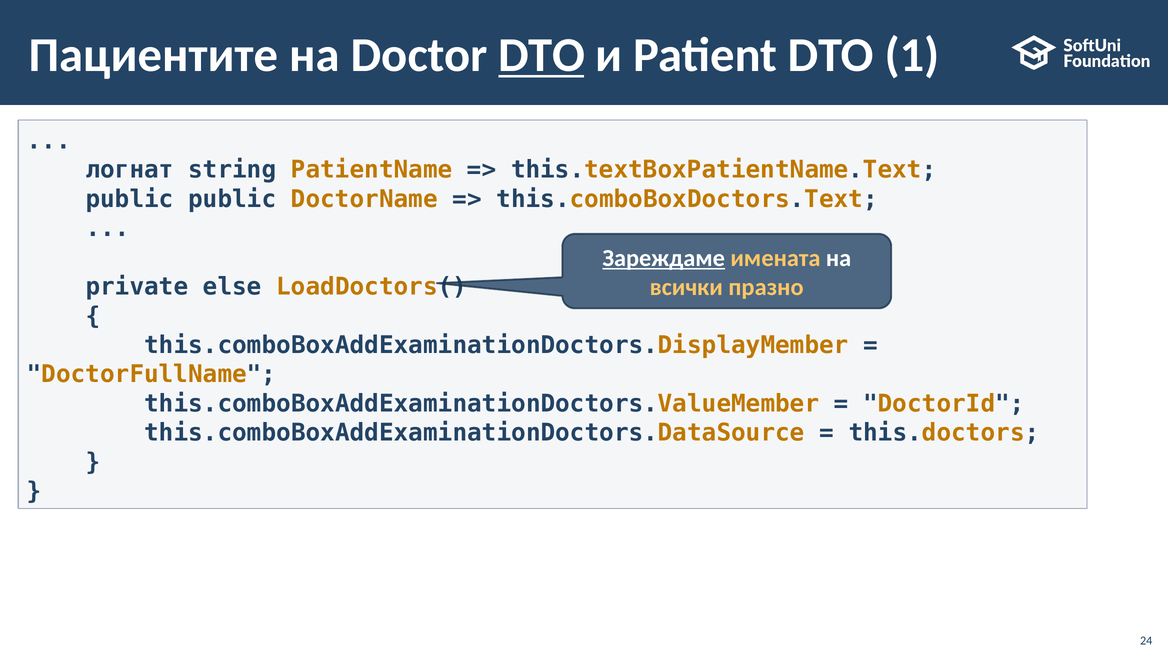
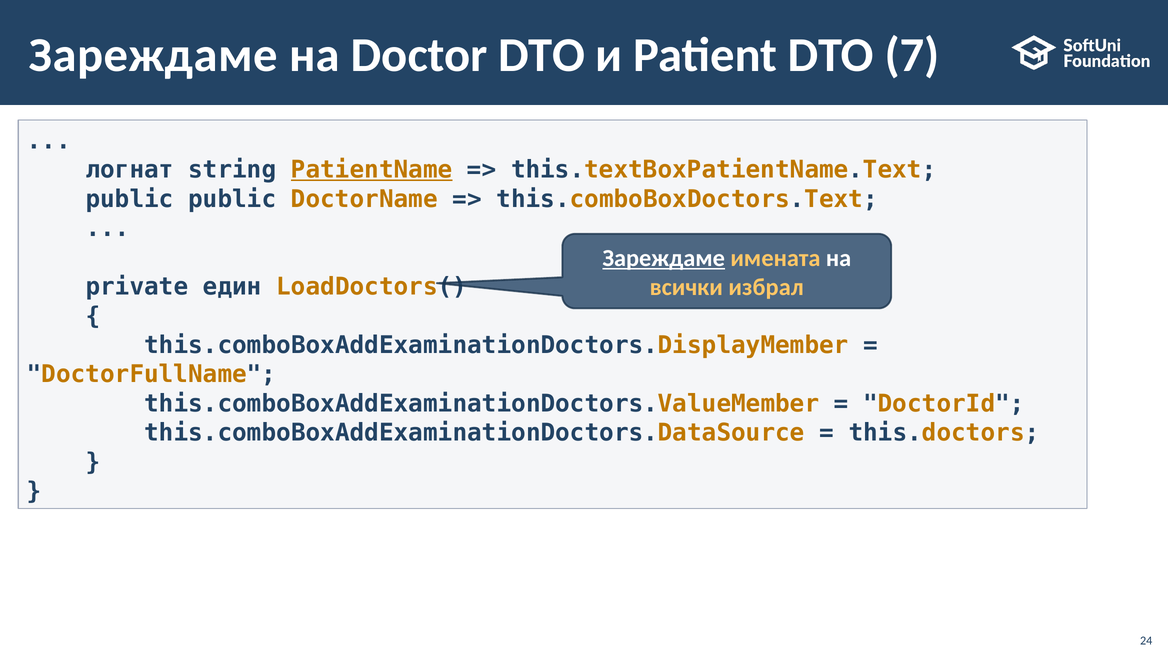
Пациентите at (153, 55): Пациентите -> Зареждаме
DTO at (542, 55) underline: present -> none
1: 1 -> 7
PatientName underline: none -> present
else: else -> един
празно: празно -> избрал
